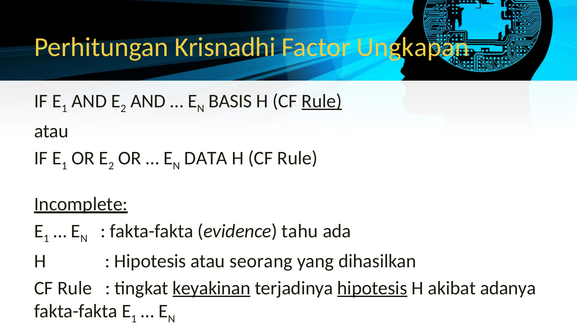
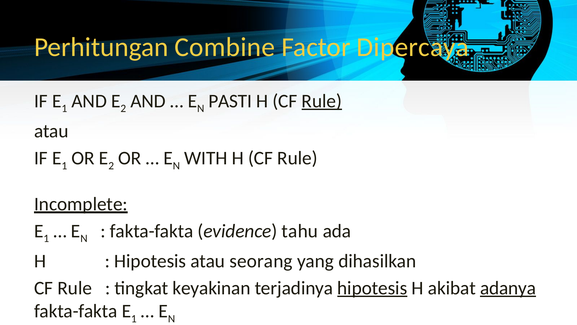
Krisnadhi: Krisnadhi -> Combine
Ungkapan: Ungkapan -> Dipercaya
BASIS: BASIS -> PASTI
DATA: DATA -> WITH
keyakinan underline: present -> none
adanya underline: none -> present
